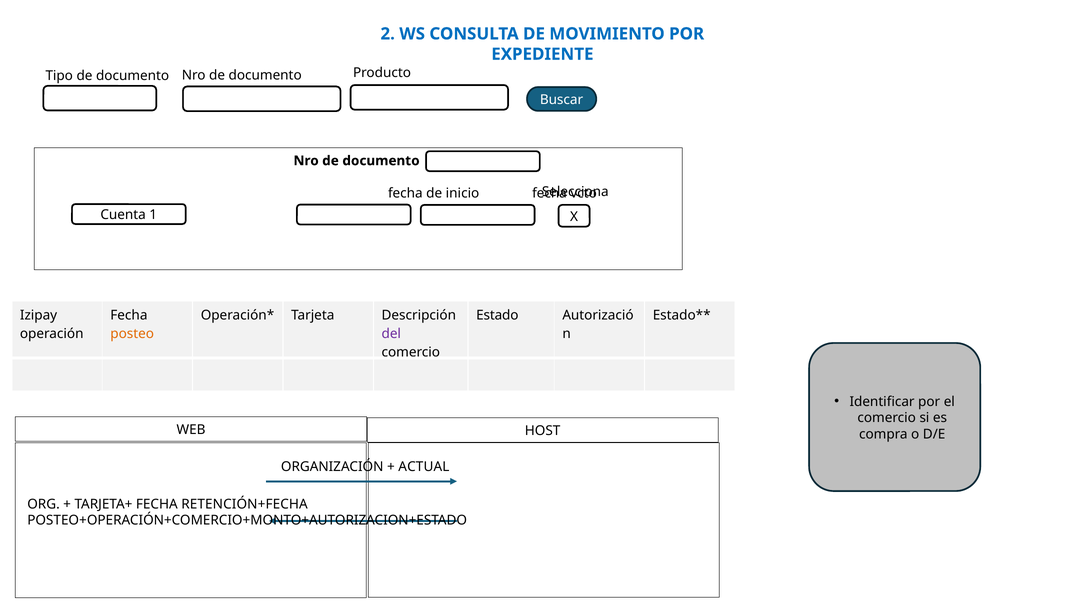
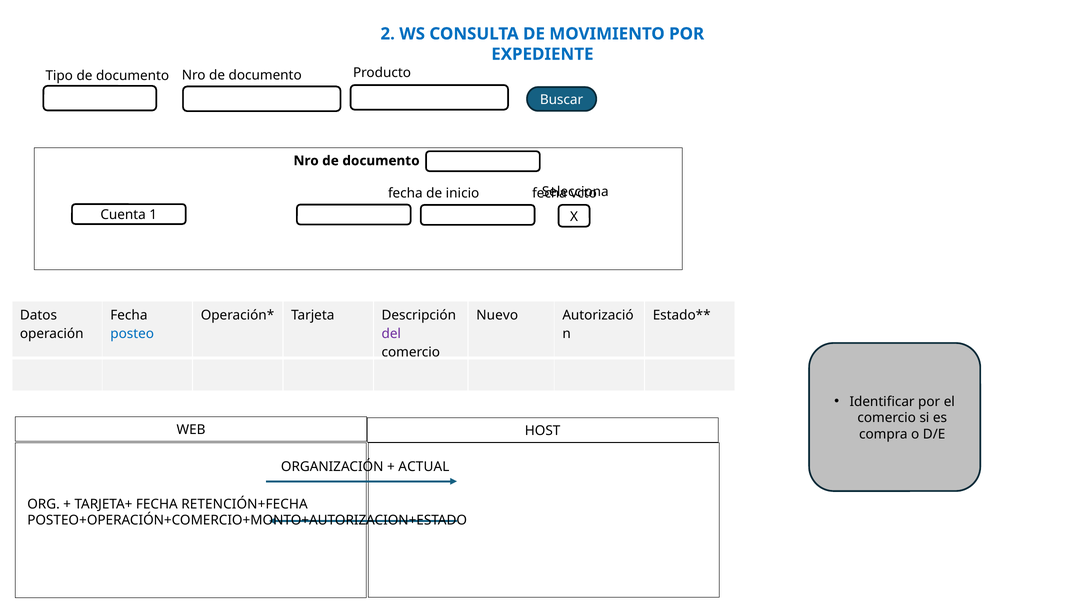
Izipay: Izipay -> Datos
Estado: Estado -> Nuevo
posteo colour: orange -> blue
